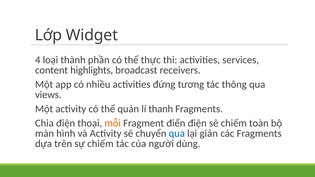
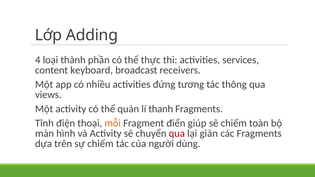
Widget: Widget -> Adding
highlights: highlights -> keyboard
Chia: Chia -> Tĩnh
điển điện: điện -> giúp
qua at (177, 134) colour: blue -> red
